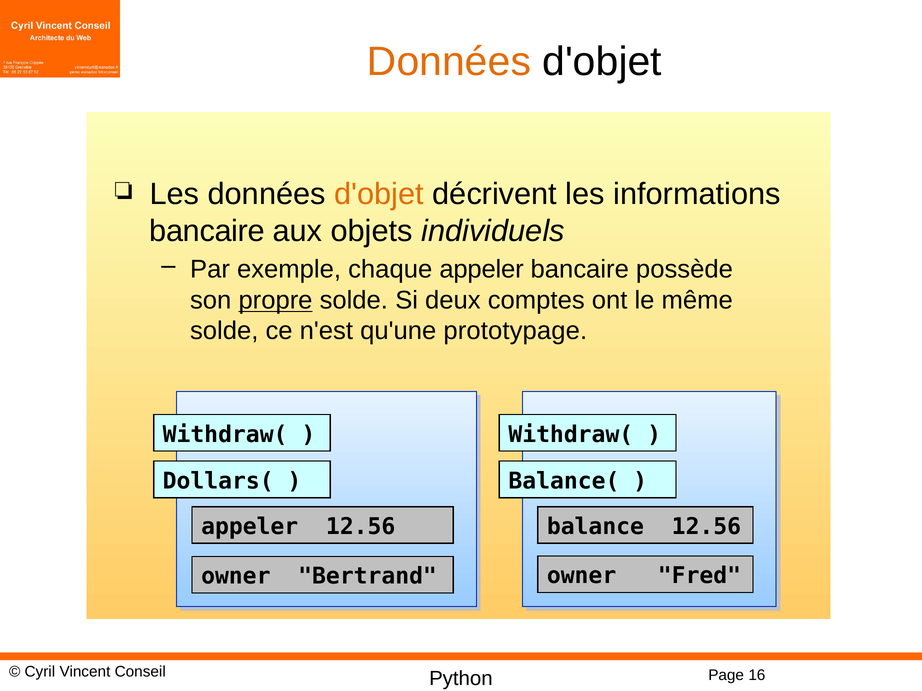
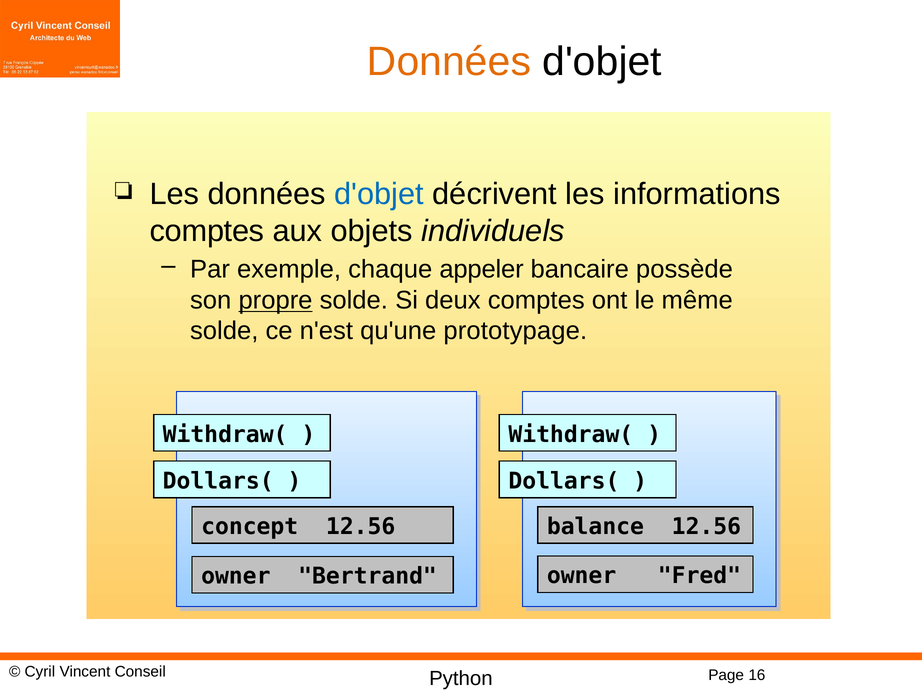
d'objet at (379, 194) colour: orange -> blue
bancaire at (207, 231): bancaire -> comptes
Balance( at (564, 481): Balance( -> Dollars(
appeler at (250, 527): appeler -> concept
